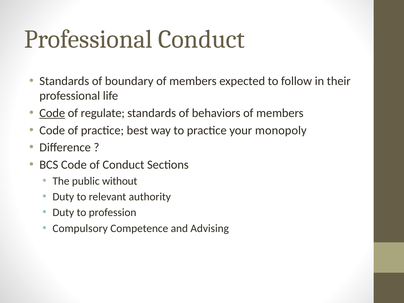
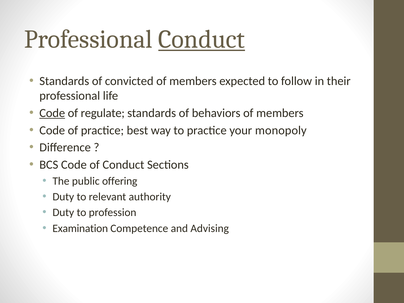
Conduct at (202, 39) underline: none -> present
boundary: boundary -> convicted
without: without -> offering
Compulsory: Compulsory -> Examination
